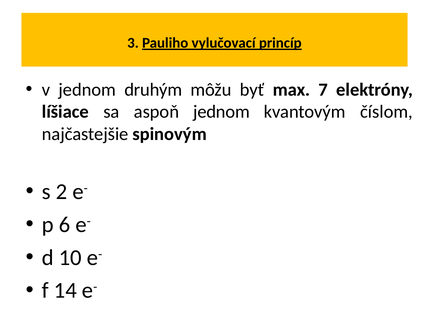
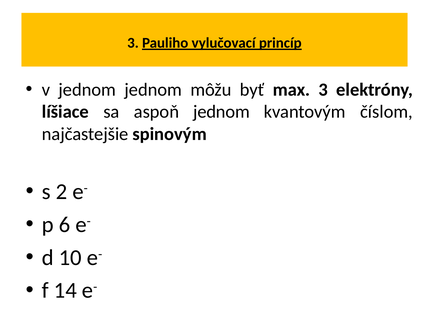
jednom druhým: druhým -> jednom
max 7: 7 -> 3
